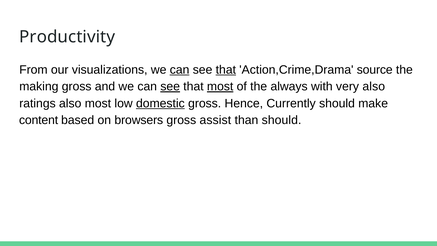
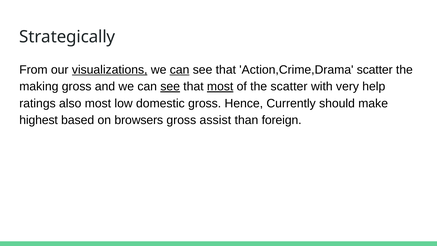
Productivity: Productivity -> Strategically
visualizations underline: none -> present
that at (226, 70) underline: present -> none
Action,Crime,Drama source: source -> scatter
the always: always -> scatter
very also: also -> help
domestic underline: present -> none
content: content -> highest
than should: should -> foreign
